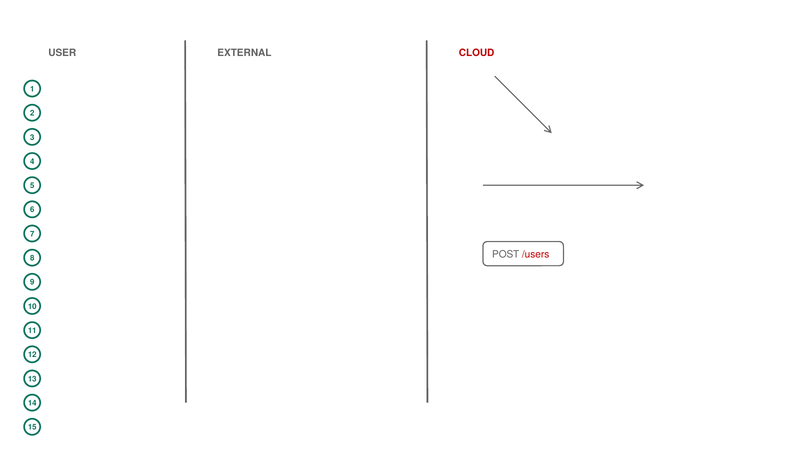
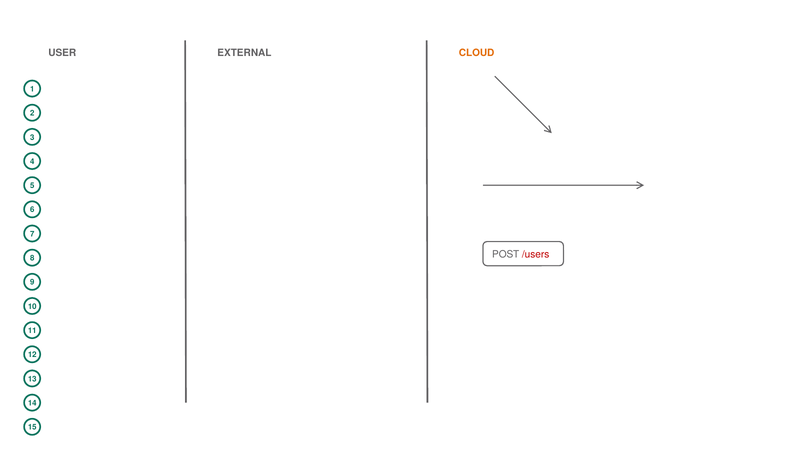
CLOUD colour: red -> orange
